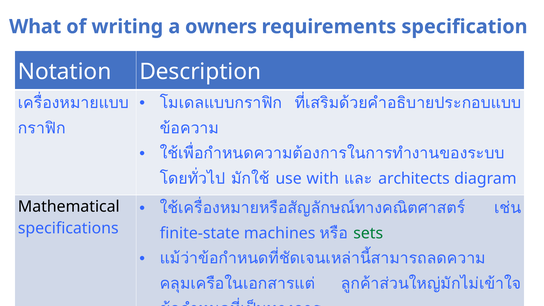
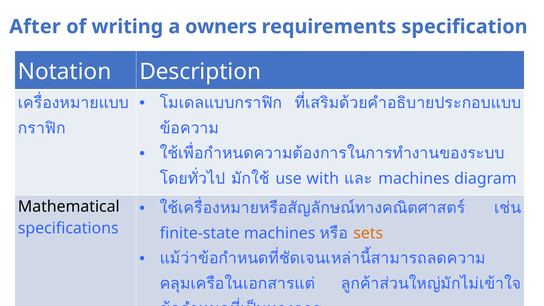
What: What -> After
architects at (414, 179): architects -> machines
sets colour: green -> orange
